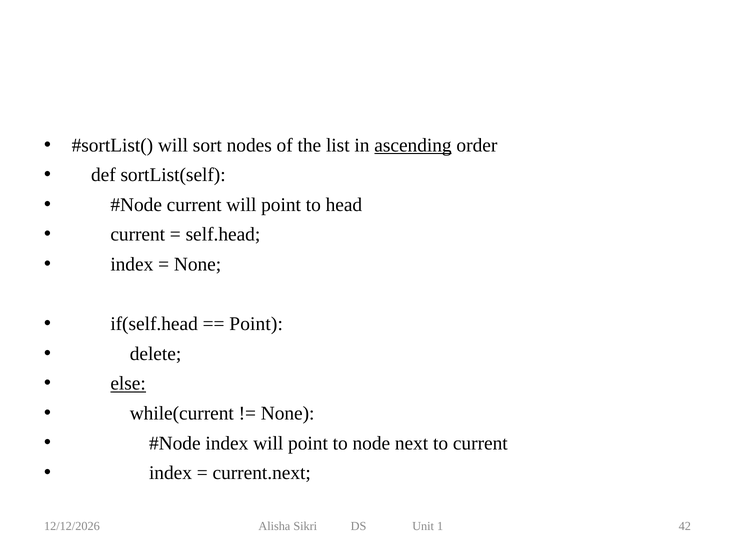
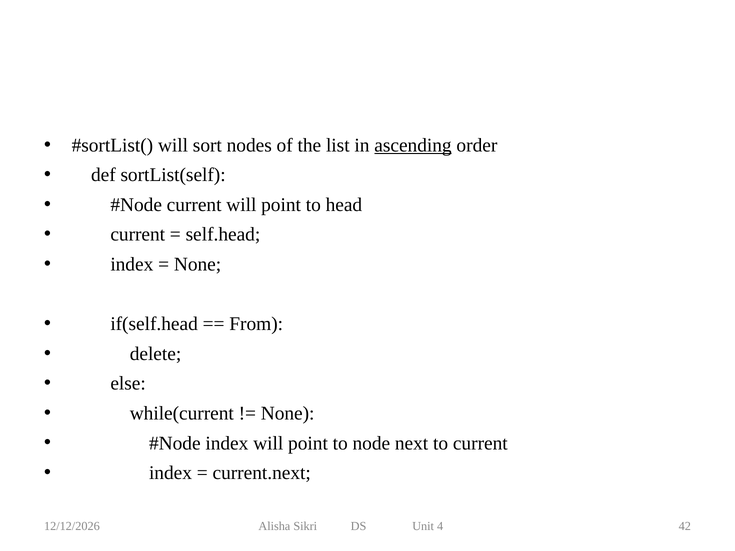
Point at (256, 324): Point -> From
else underline: present -> none
1: 1 -> 4
